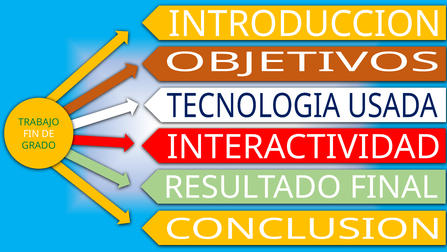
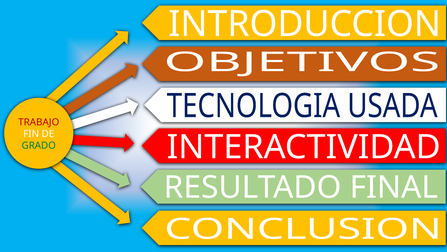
TRABAJO colour: green -> red
